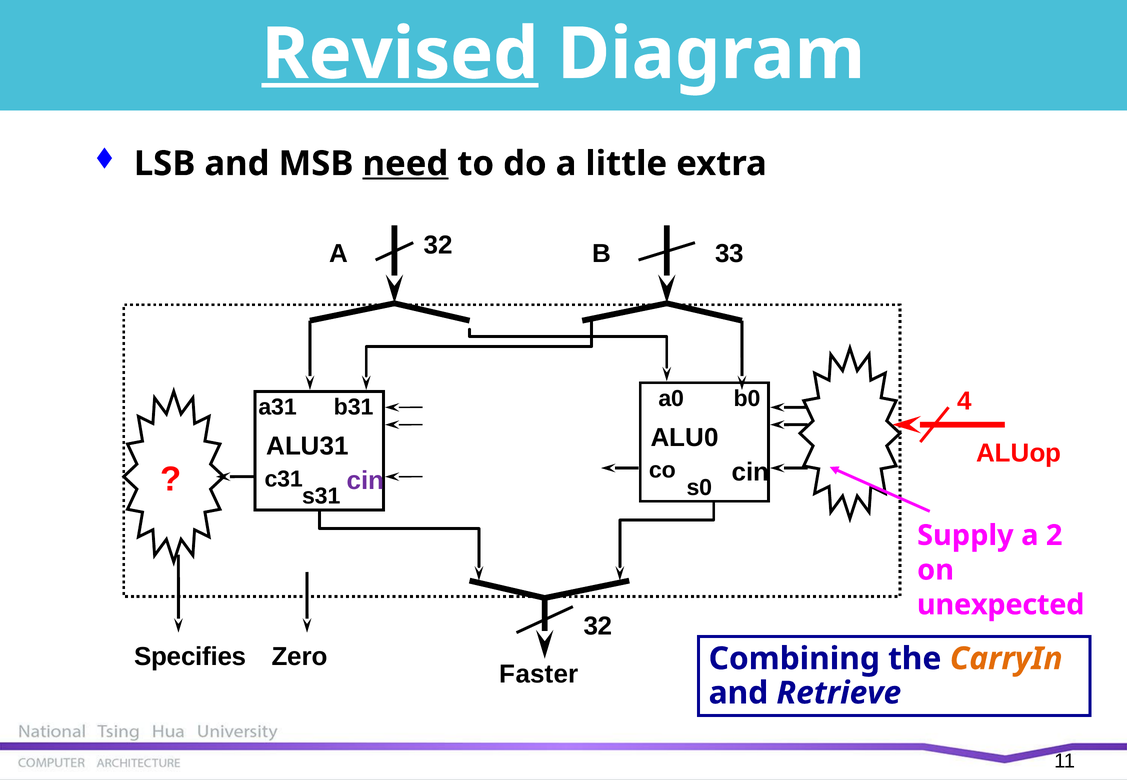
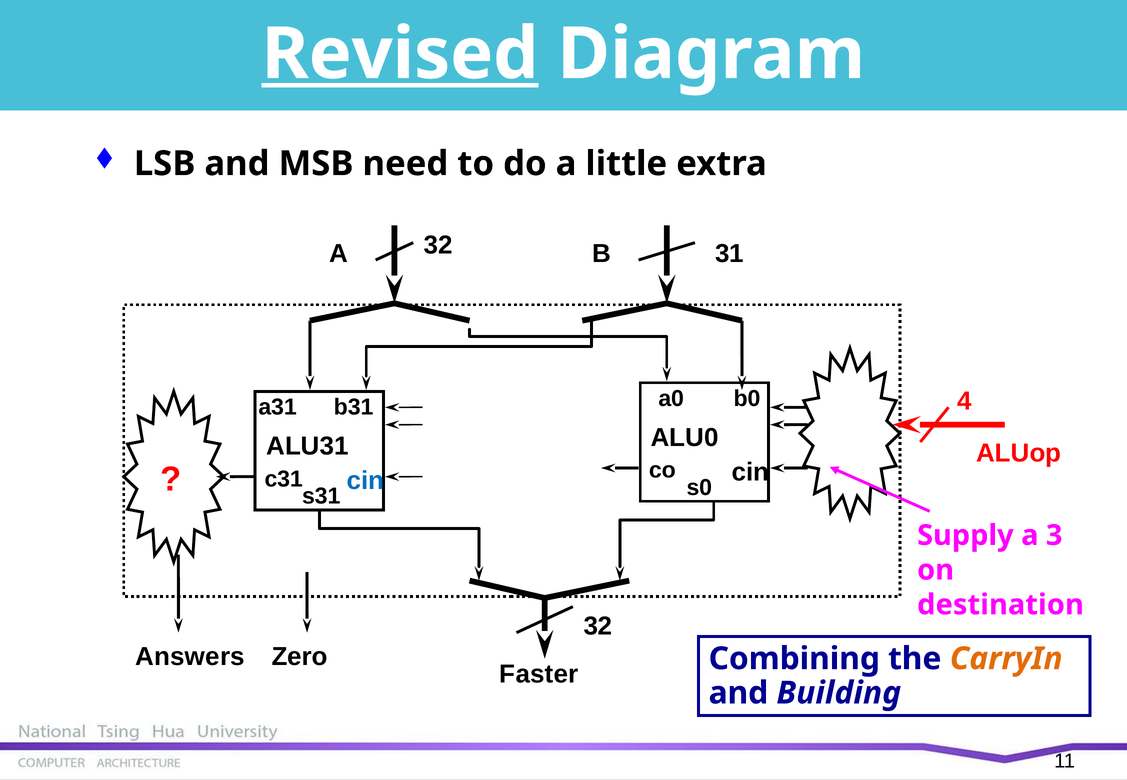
need underline: present -> none
33: 33 -> 31
cin at (365, 481) colour: purple -> blue
2: 2 -> 3
unexpected: unexpected -> destination
Specifies: Specifies -> Answers
Retrieve: Retrieve -> Building
